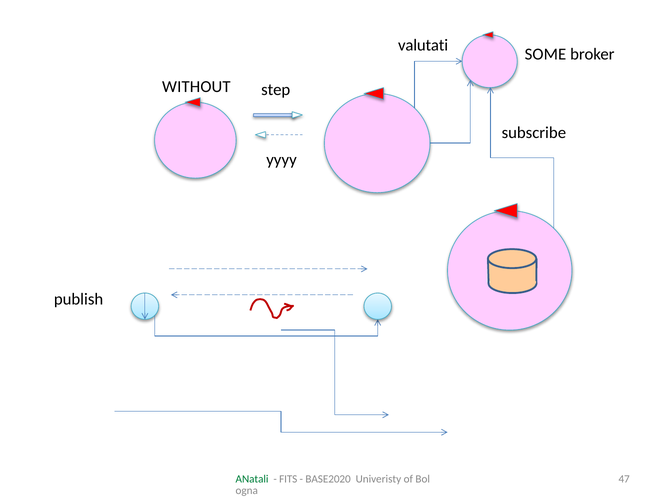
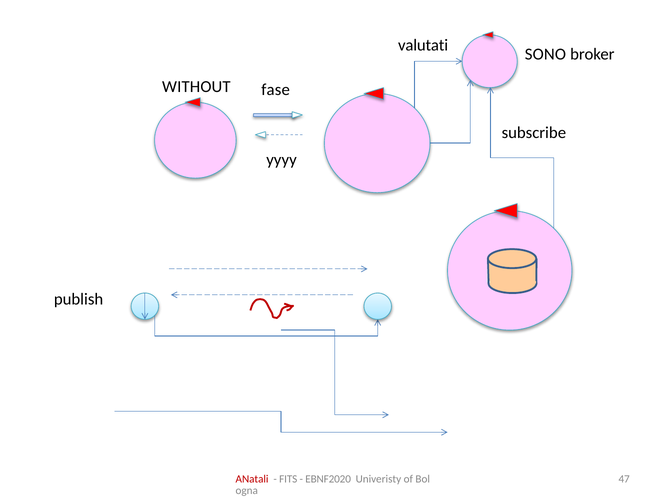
SOME: SOME -> SONO
step: step -> fase
ANatali colour: green -> red
BASE2020: BASE2020 -> EBNF2020
